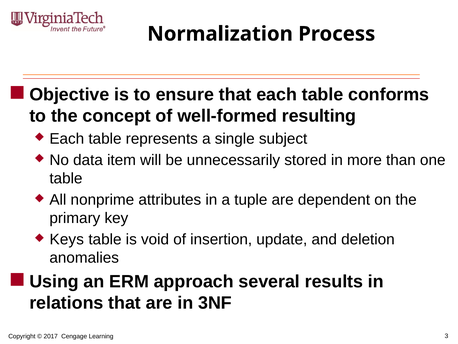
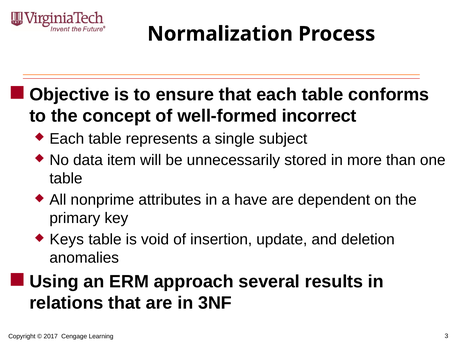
resulting: resulting -> incorrect
tuple: tuple -> have
